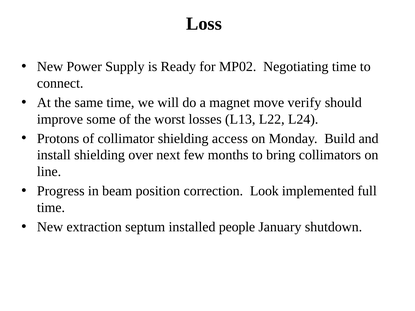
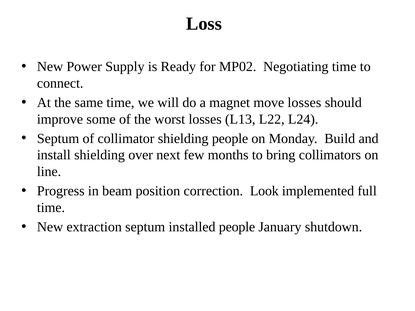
move verify: verify -> losses
Protons at (58, 139): Protons -> Septum
shielding access: access -> people
